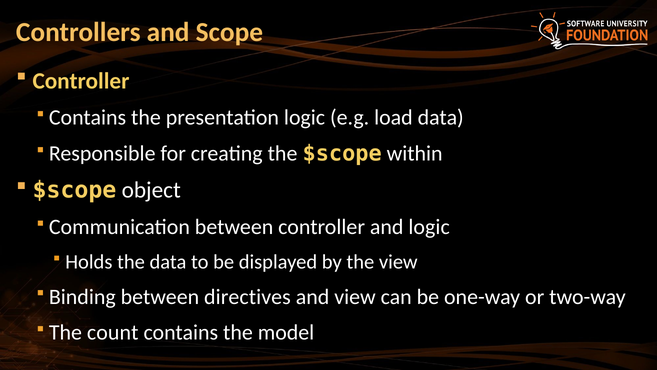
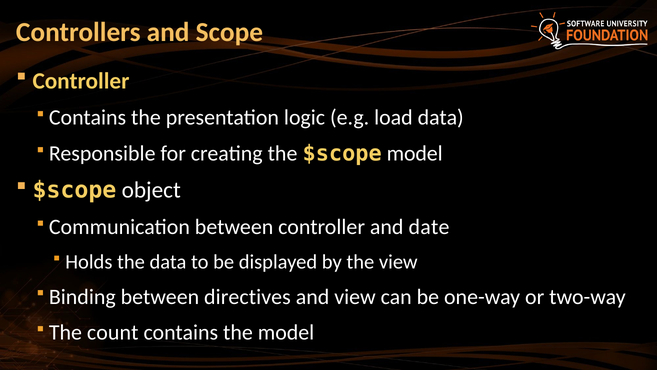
$scope within: within -> model
and logic: logic -> date
